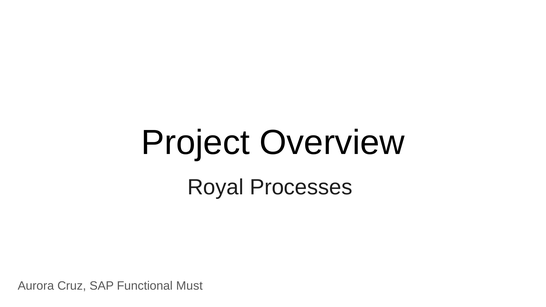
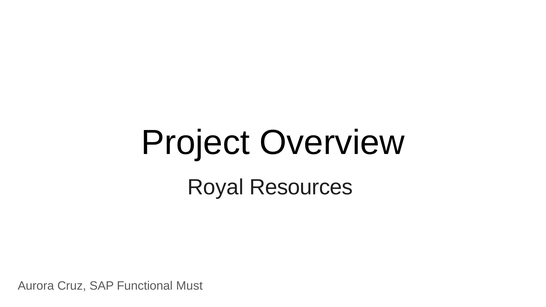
Processes: Processes -> Resources
